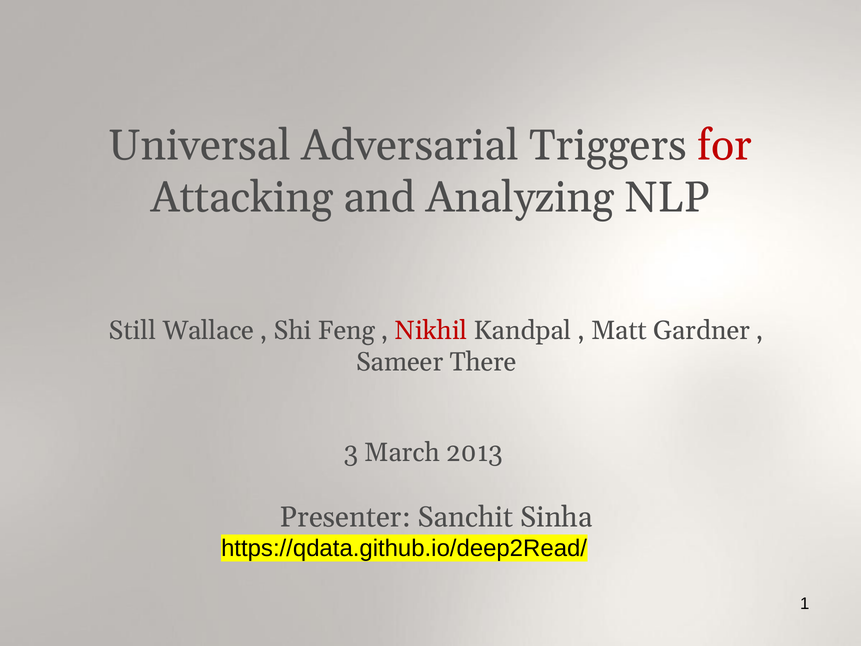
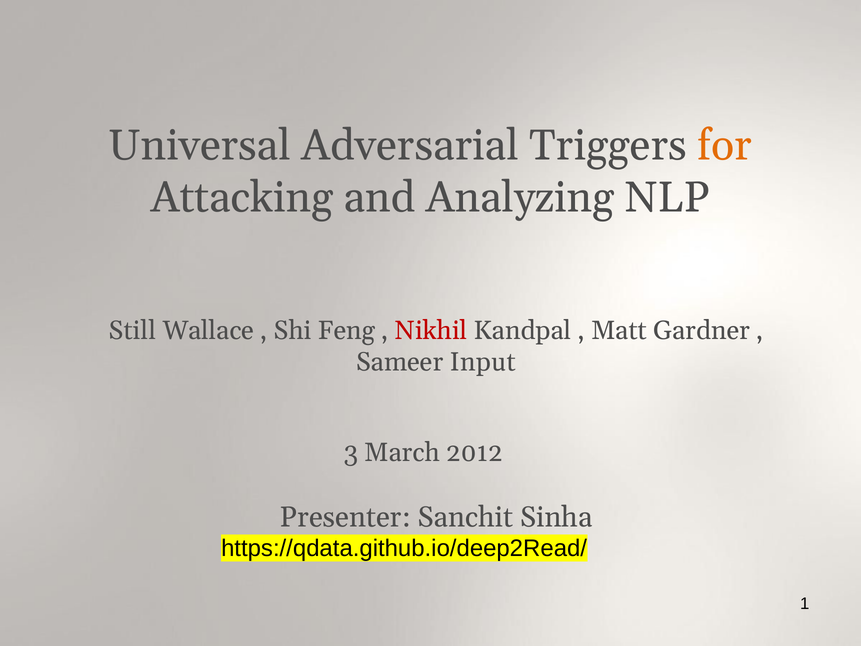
for colour: red -> orange
There: There -> Input
2013: 2013 -> 2012
